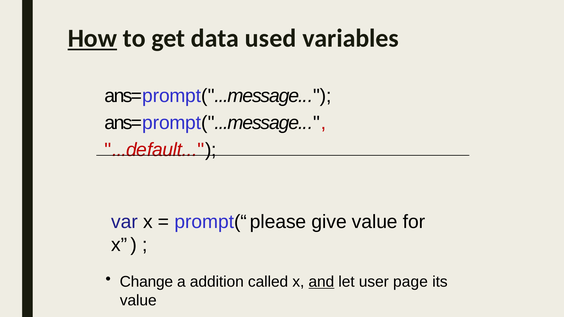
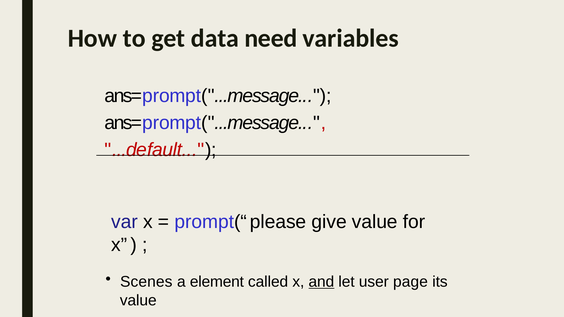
How underline: present -> none
used: used -> need
Change: Change -> Scenes
addition: addition -> element
